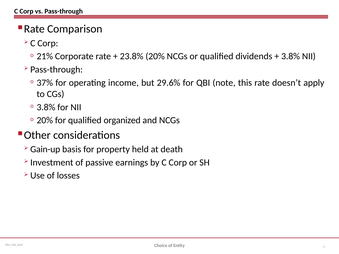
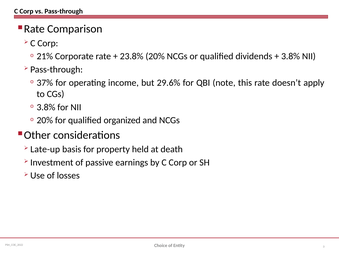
Gain-up: Gain-up -> Late-up
